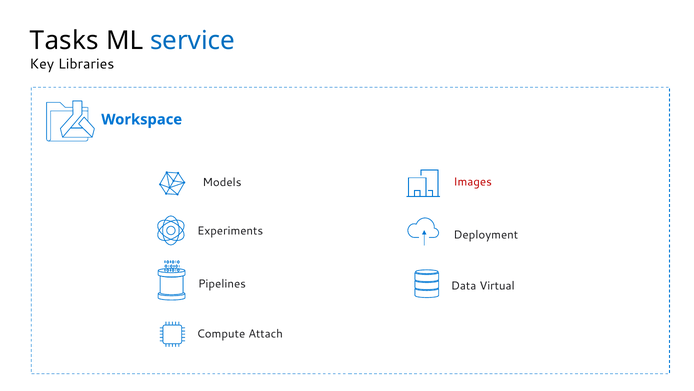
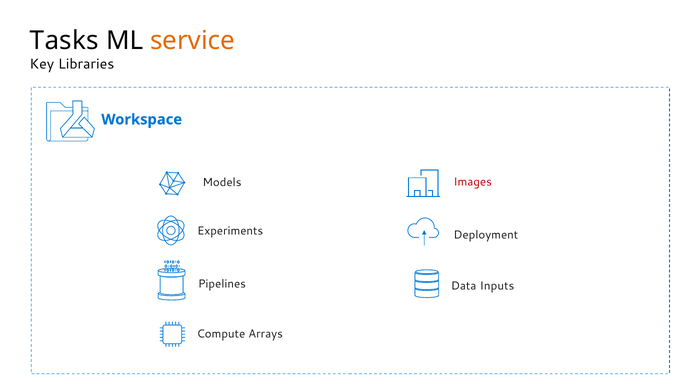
service colour: blue -> orange
Virtual: Virtual -> Inputs
Attach: Attach -> Arrays
